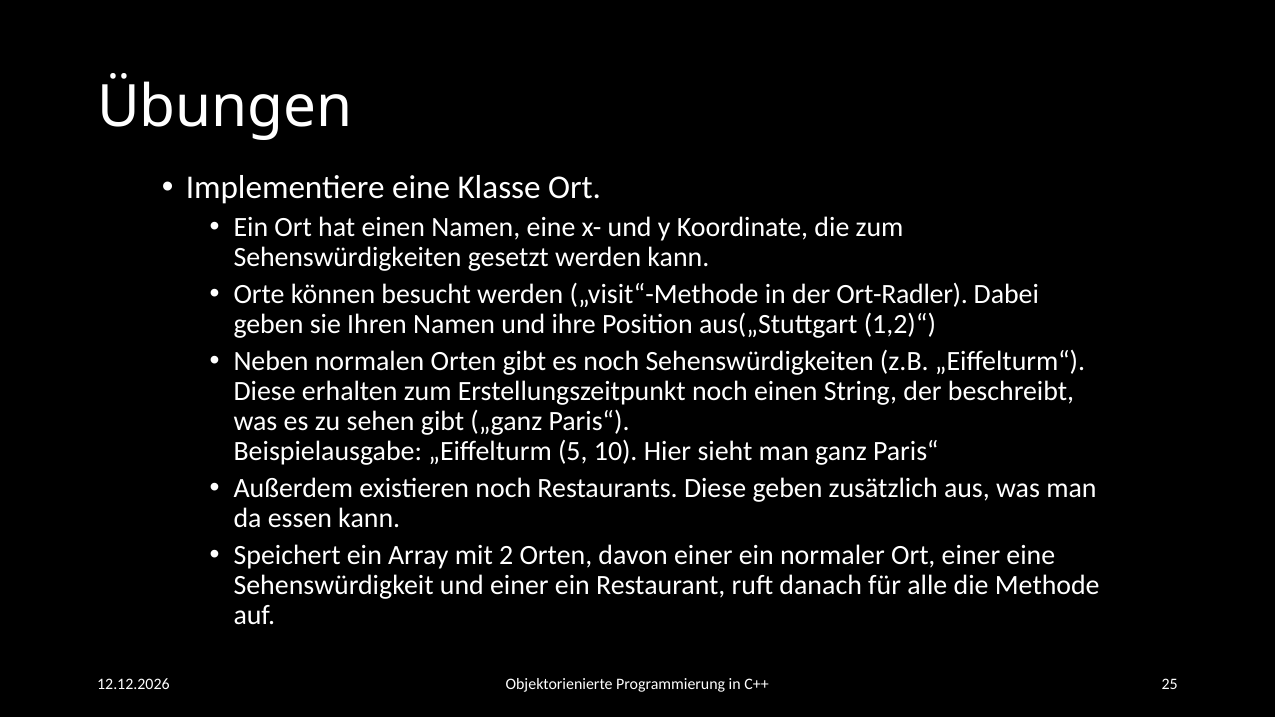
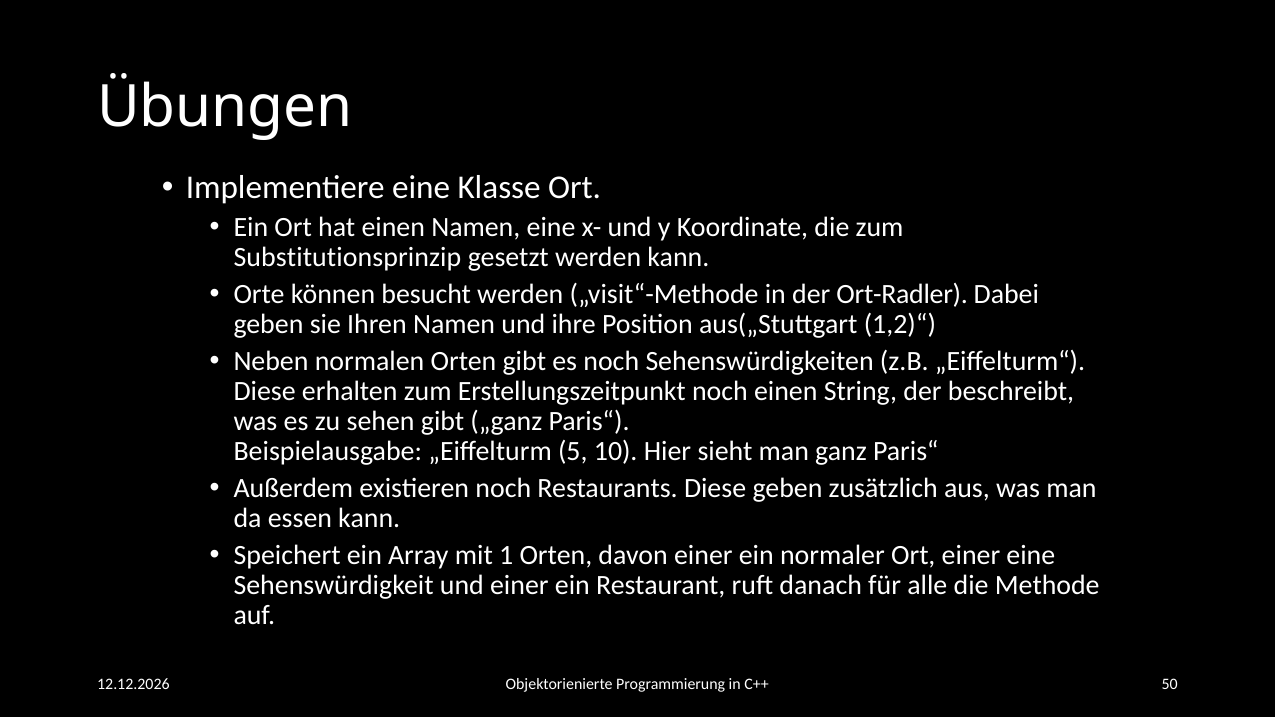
Sehenswürdigkeiten at (348, 257): Sehenswürdigkeiten -> Substitutionsprinzip
2: 2 -> 1
25: 25 -> 50
